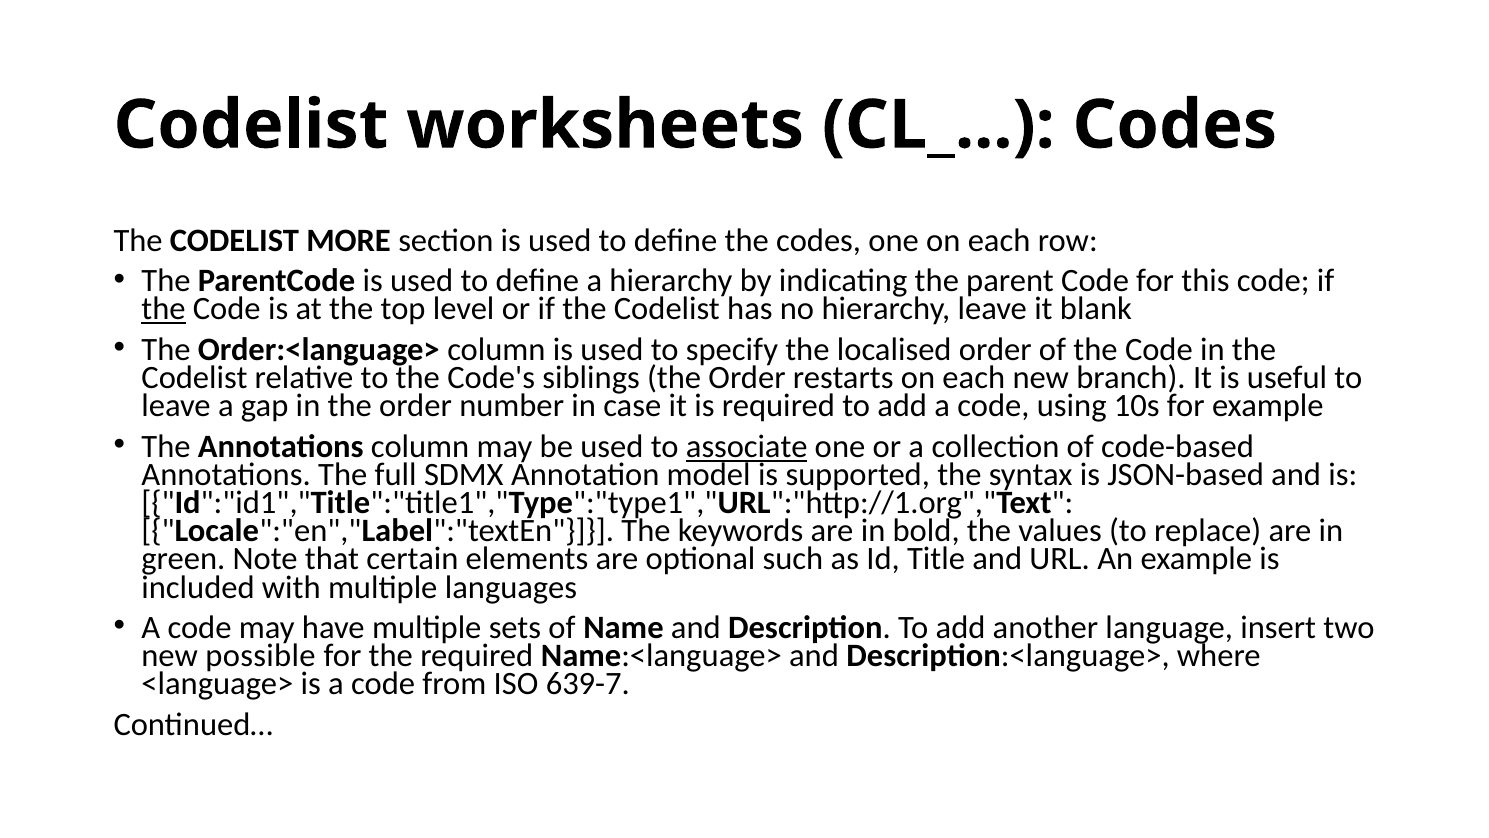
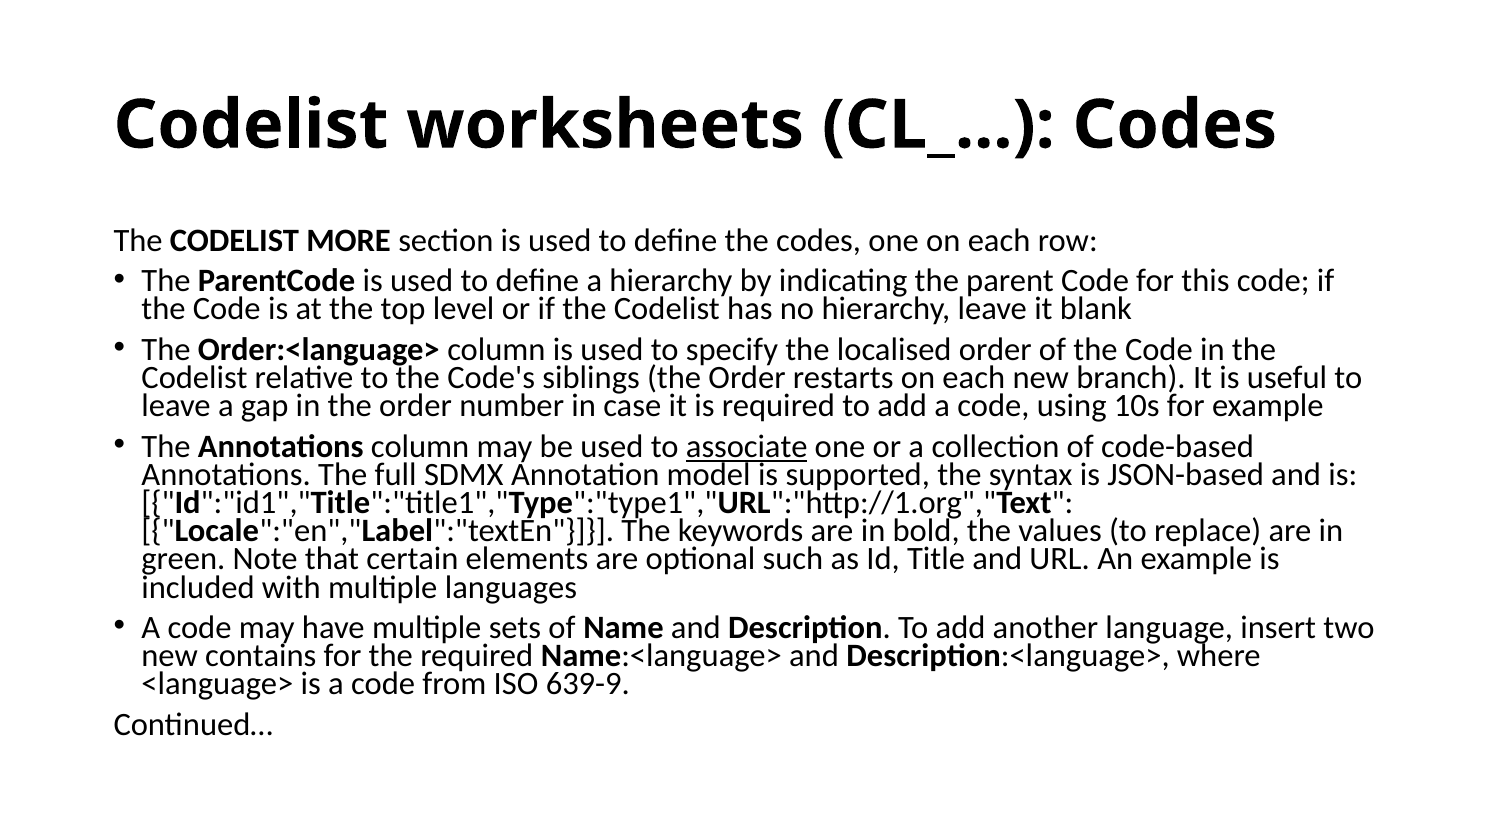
the at (164, 309) underline: present -> none
possible: possible -> contains
639-7: 639-7 -> 639-9
